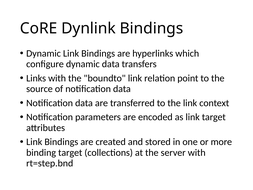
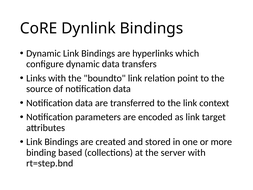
binding target: target -> based
